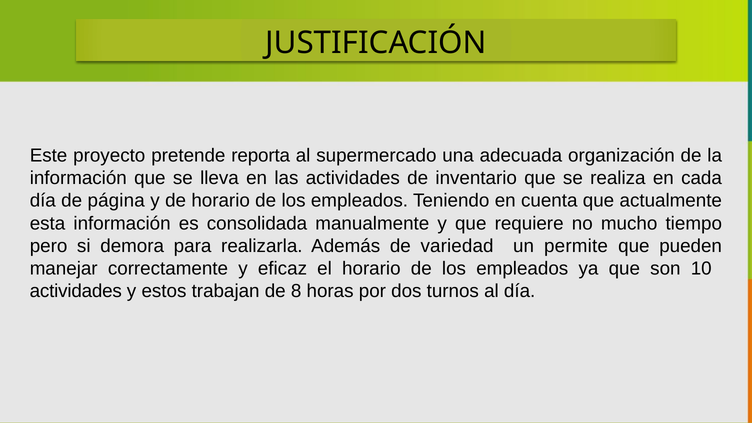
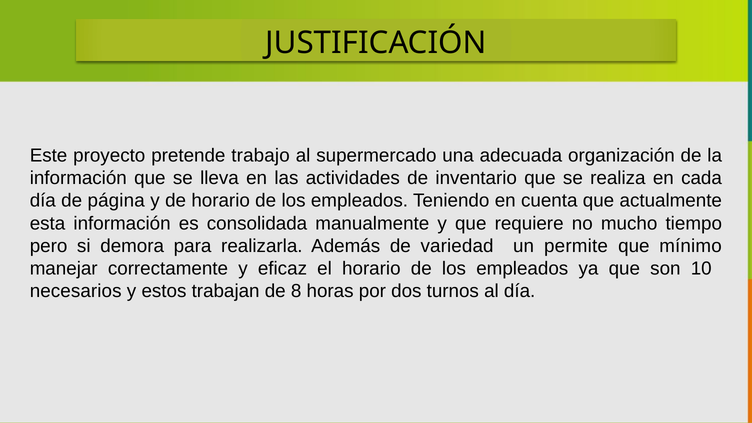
reporta: reporta -> trabajo
pueden: pueden -> mínimo
actividades at (76, 291): actividades -> necesarios
